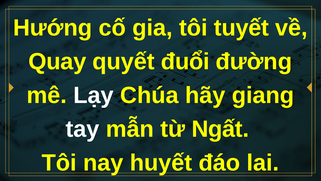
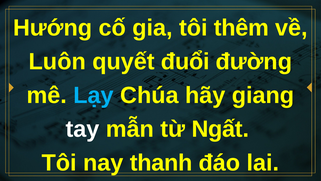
tuyết: tuyết -> thêm
Quay: Quay -> Luôn
Lạy colour: white -> light blue
huyết: huyết -> thanh
